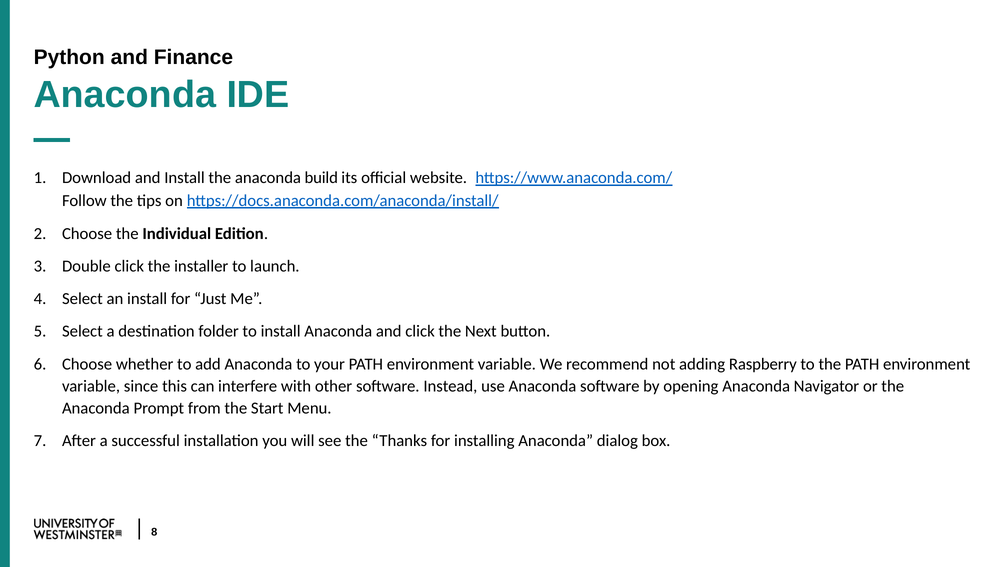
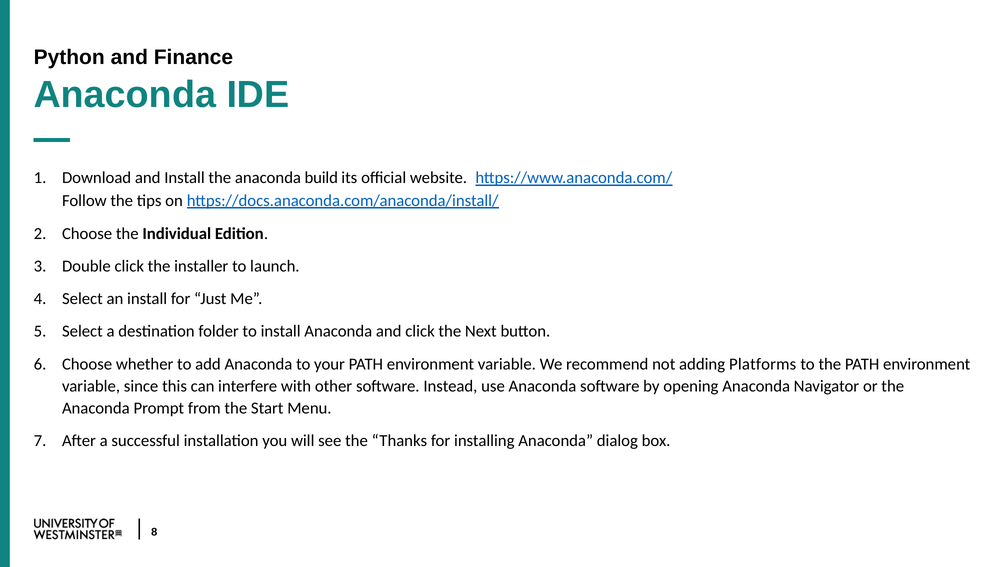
Raspberry: Raspberry -> Platforms
